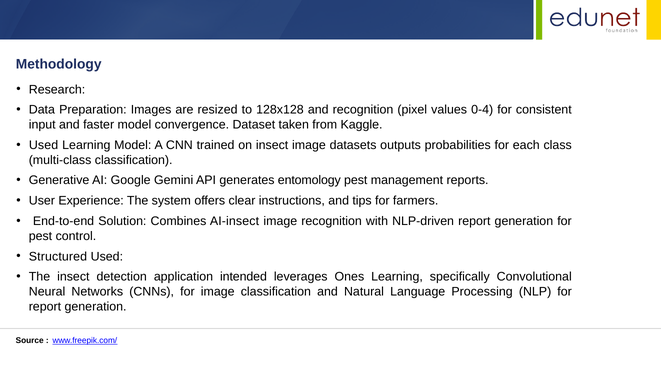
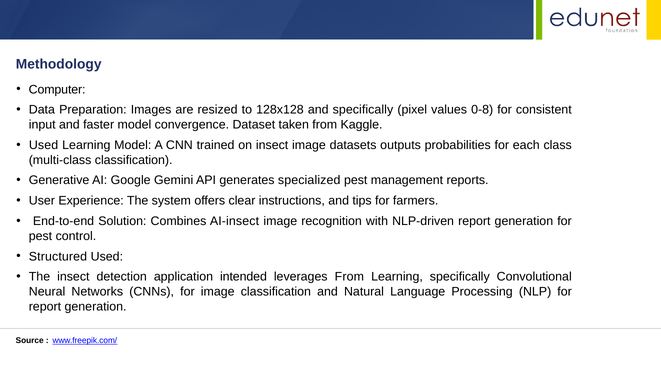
Research: Research -> Computer
and recognition: recognition -> specifically
0-4: 0-4 -> 0-8
entomology: entomology -> specialized
leverages Ones: Ones -> From
